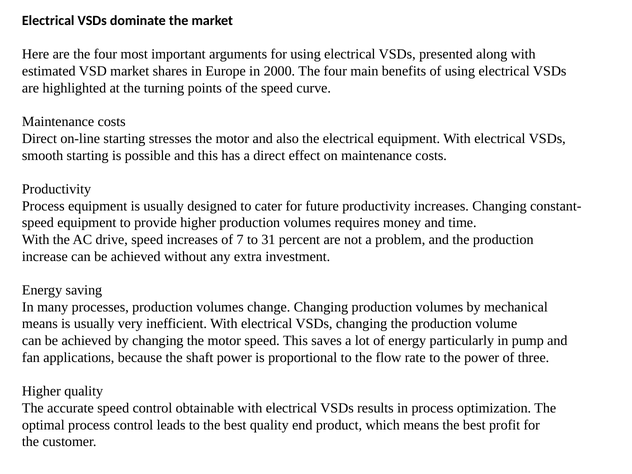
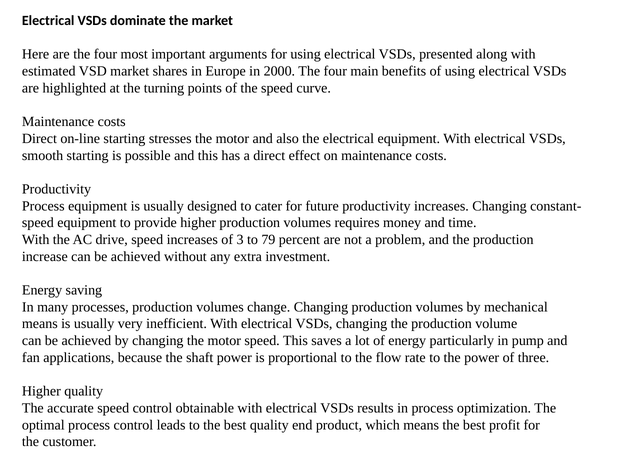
7: 7 -> 3
31: 31 -> 79
